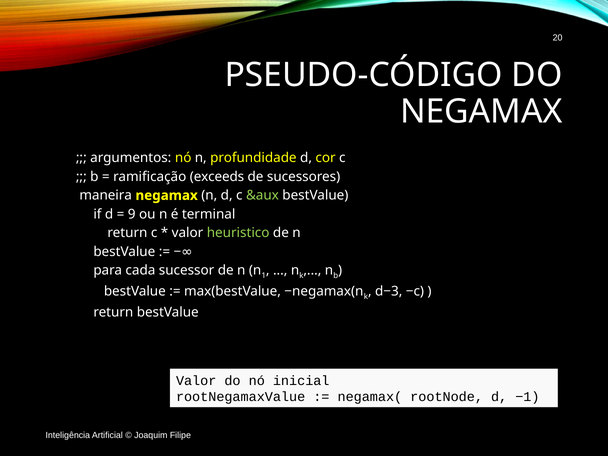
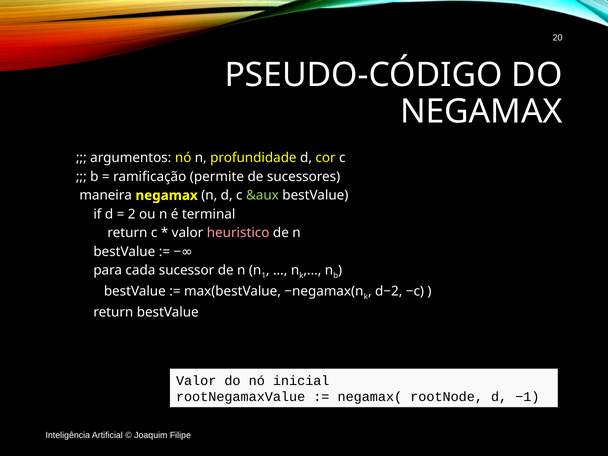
exceeds: exceeds -> permite
9: 9 -> 2
heuristico colour: light green -> pink
d−3: d−3 -> d−2
